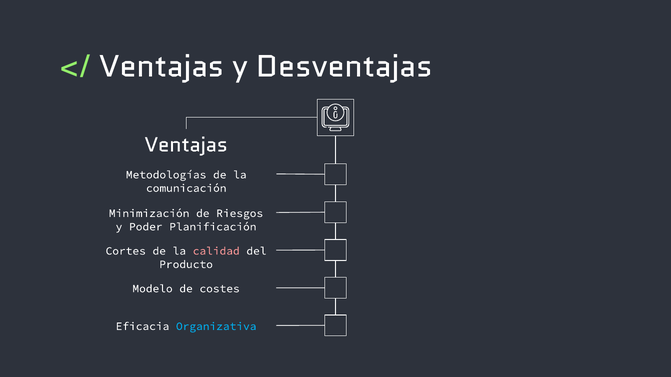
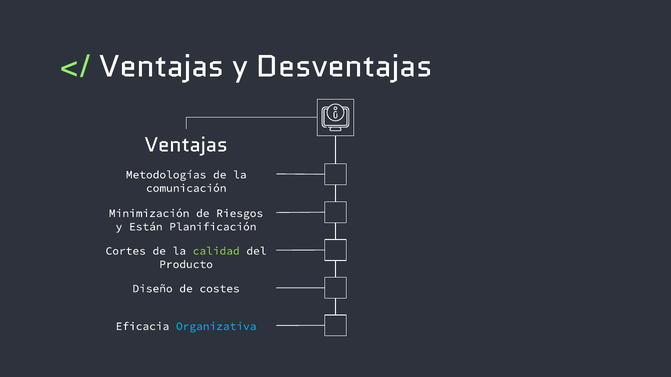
Poder: Poder -> Están
calidad colour: pink -> light green
Modelo: Modelo -> Diseño
